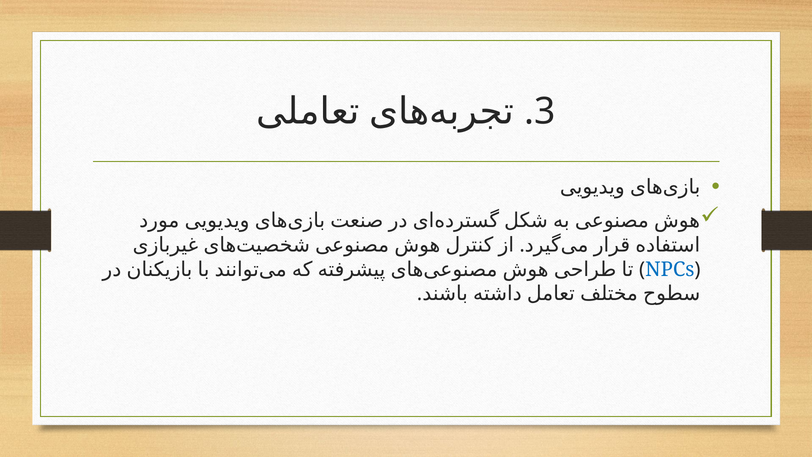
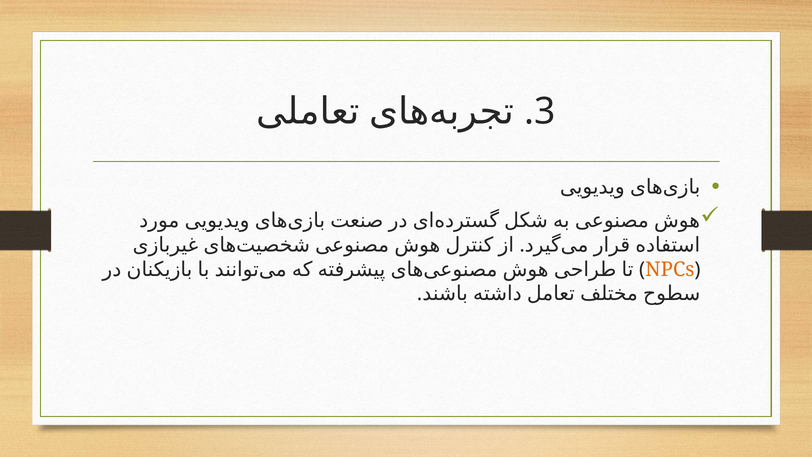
NPCs colour: blue -> orange
